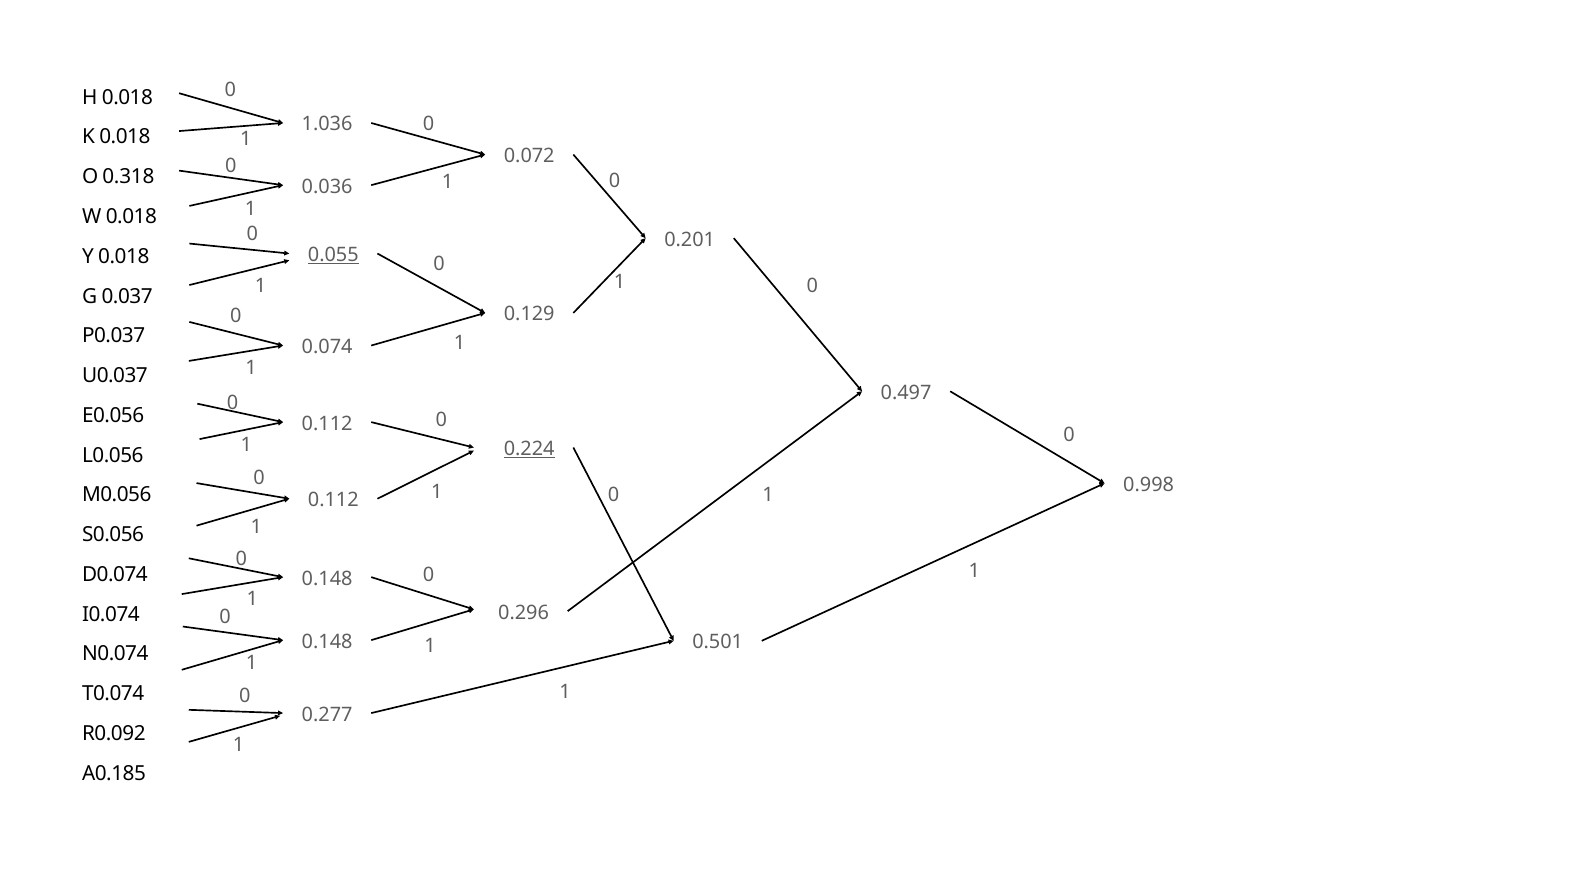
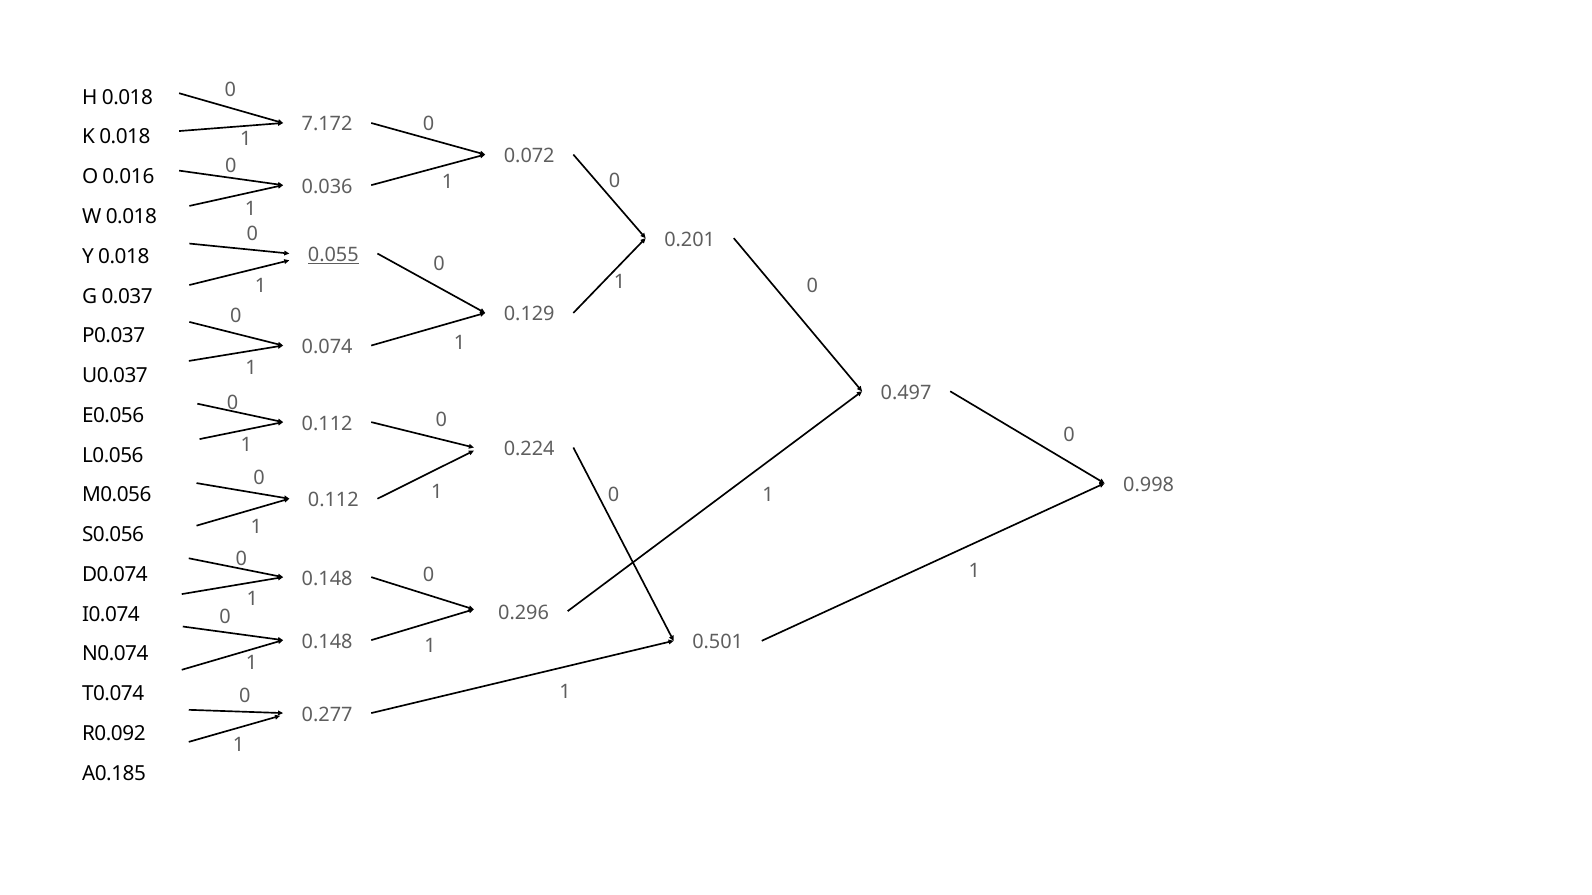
1.036: 1.036 -> 7.172
0.318: 0.318 -> 0.016
0.224 underline: present -> none
